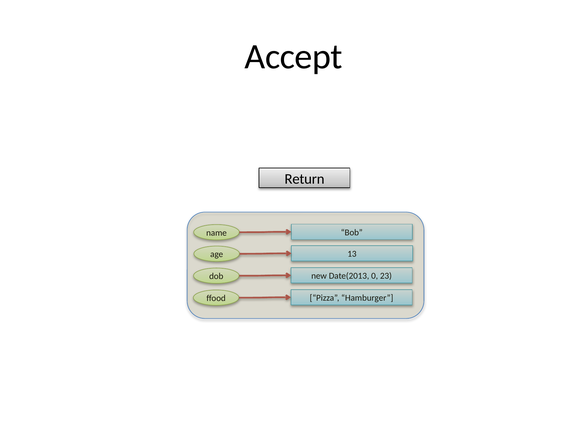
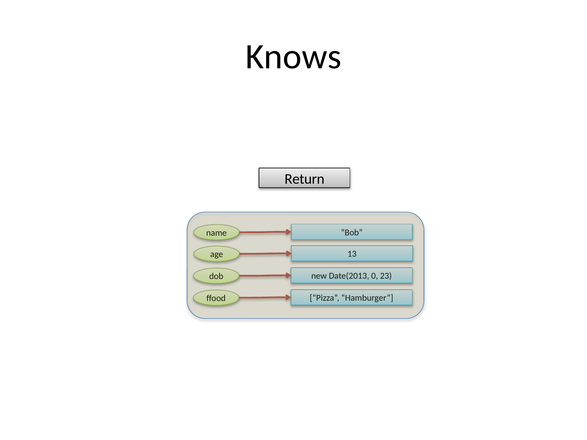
Accept: Accept -> Knows
